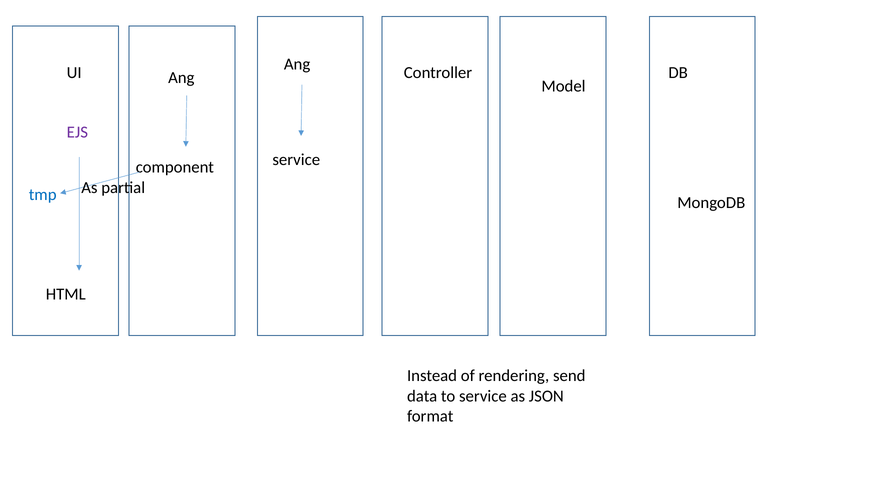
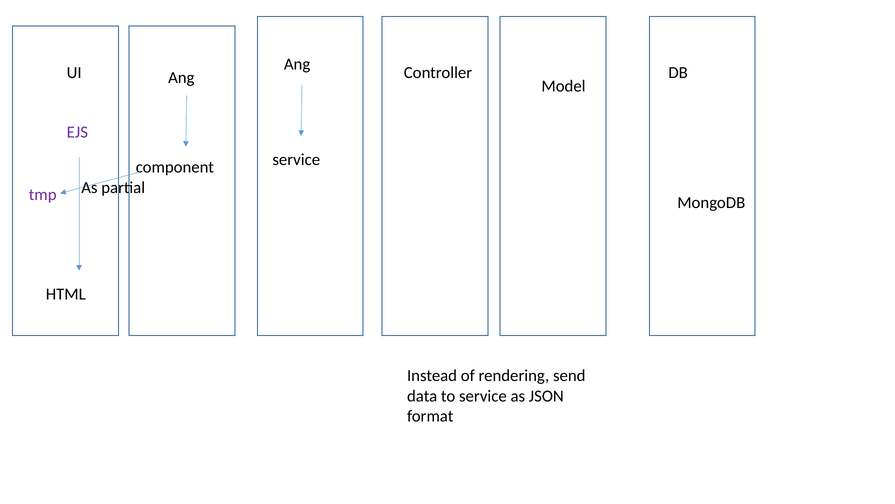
tmp colour: blue -> purple
